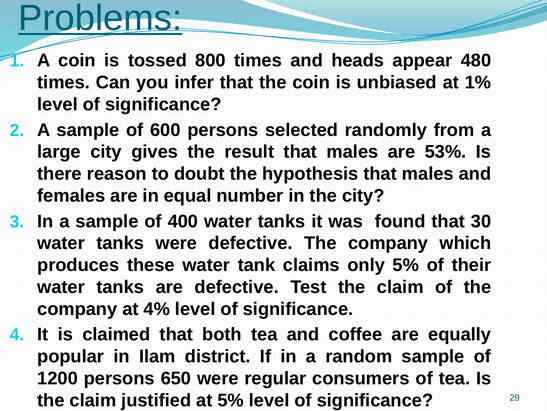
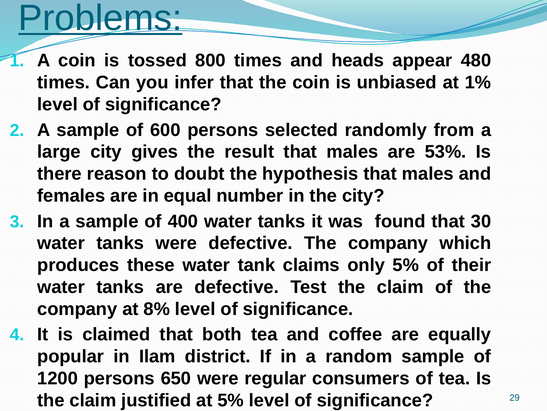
4%: 4% -> 8%
